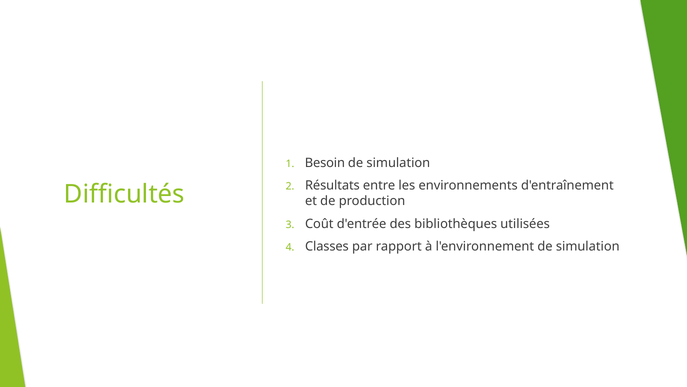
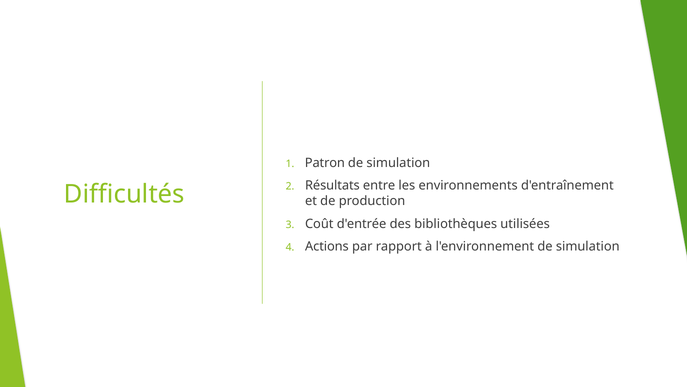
Besoin: Besoin -> Patron
Classes: Classes -> Actions
